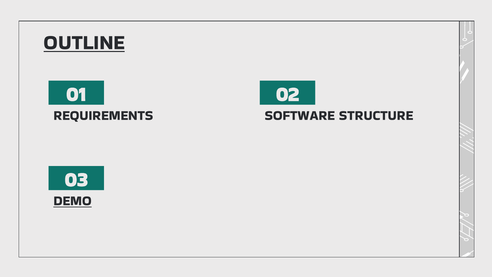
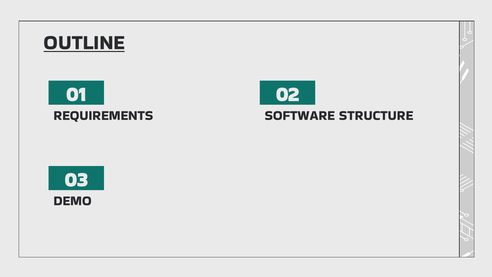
DEMO underline: present -> none
